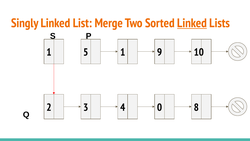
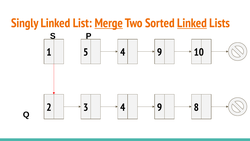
Merge underline: none -> present
5 1: 1 -> 4
3 4 0: 0 -> 9
